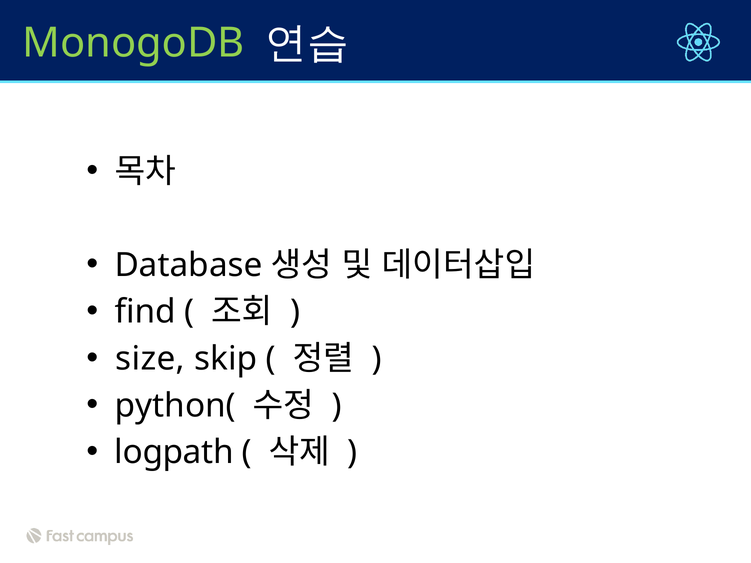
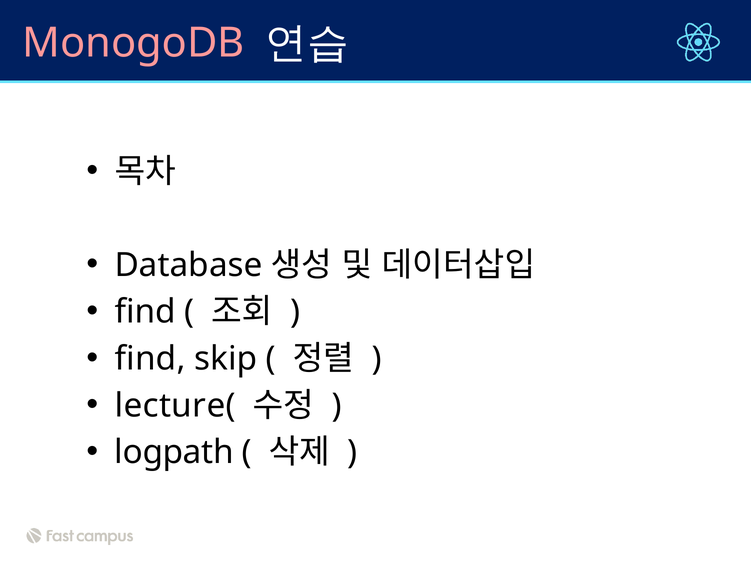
MonogoDB colour: light green -> pink
size at (150, 359): size -> find
python(: python( -> lecture(
